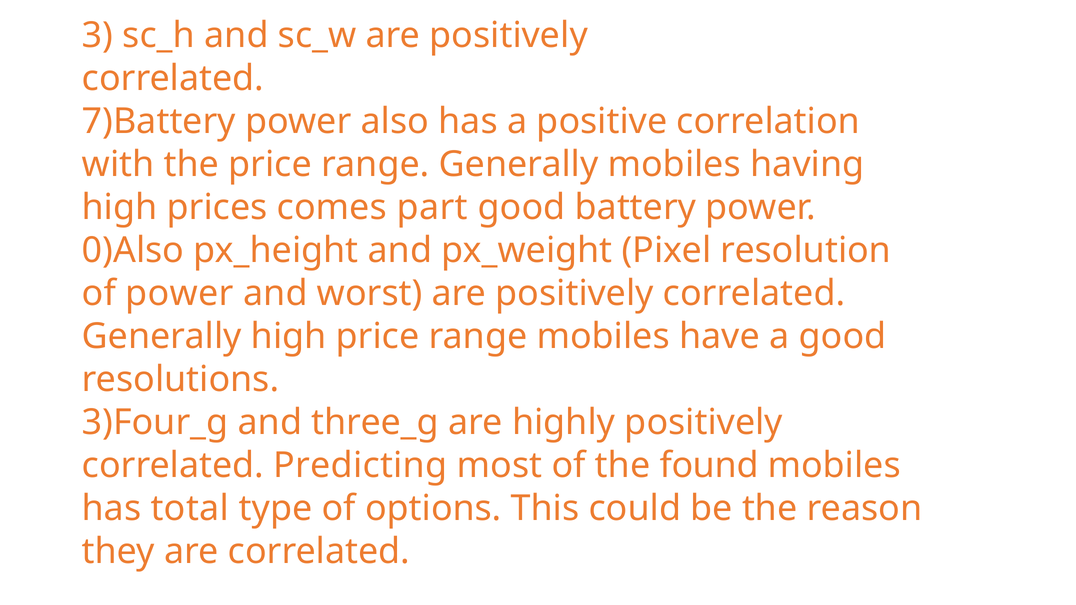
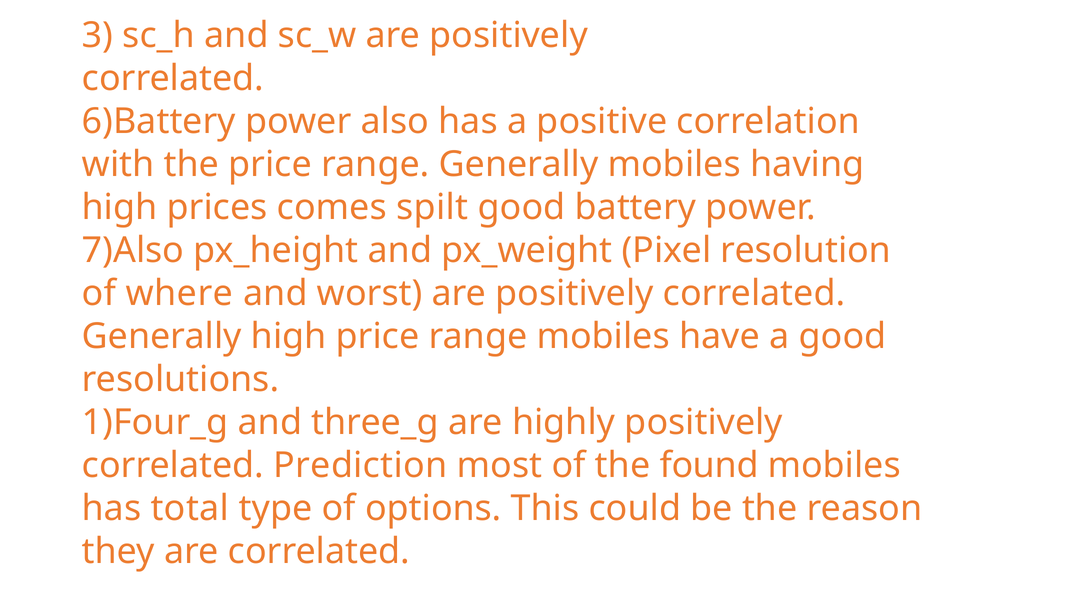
7)Battery: 7)Battery -> 6)Battery
part: part -> spilt
0)Also: 0)Also -> 7)Also
of power: power -> where
3)Four_g: 3)Four_g -> 1)Four_g
Predicting: Predicting -> Prediction
